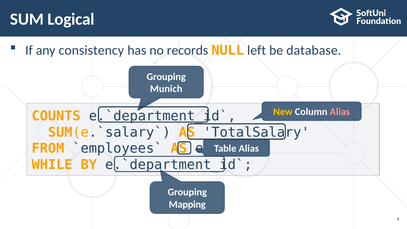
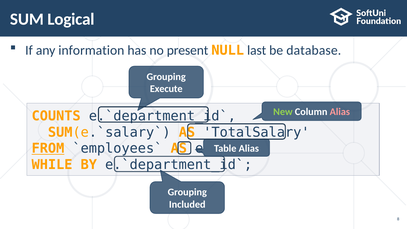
consistency: consistency -> information
records: records -> present
left: left -> last
Munich: Munich -> Execute
New colour: yellow -> light green
FROM underline: none -> present
Mapping: Mapping -> Included
